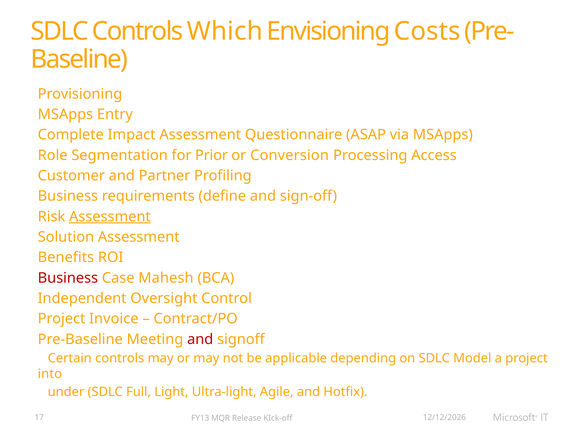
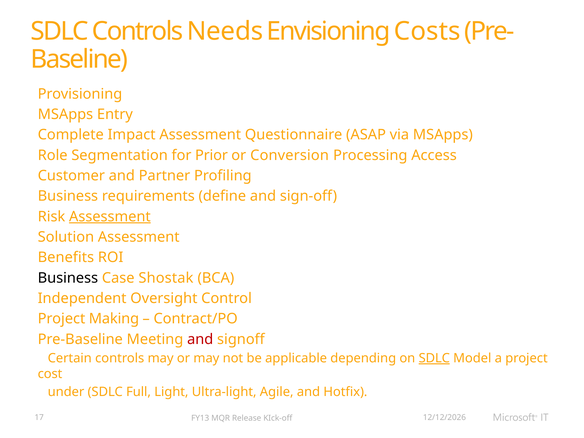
Which: Which -> Needs
Business at (68, 278) colour: red -> black
Mahesh: Mahesh -> Shostak
Invoice: Invoice -> Making
SDLC at (434, 358) underline: none -> present
into: into -> cost
